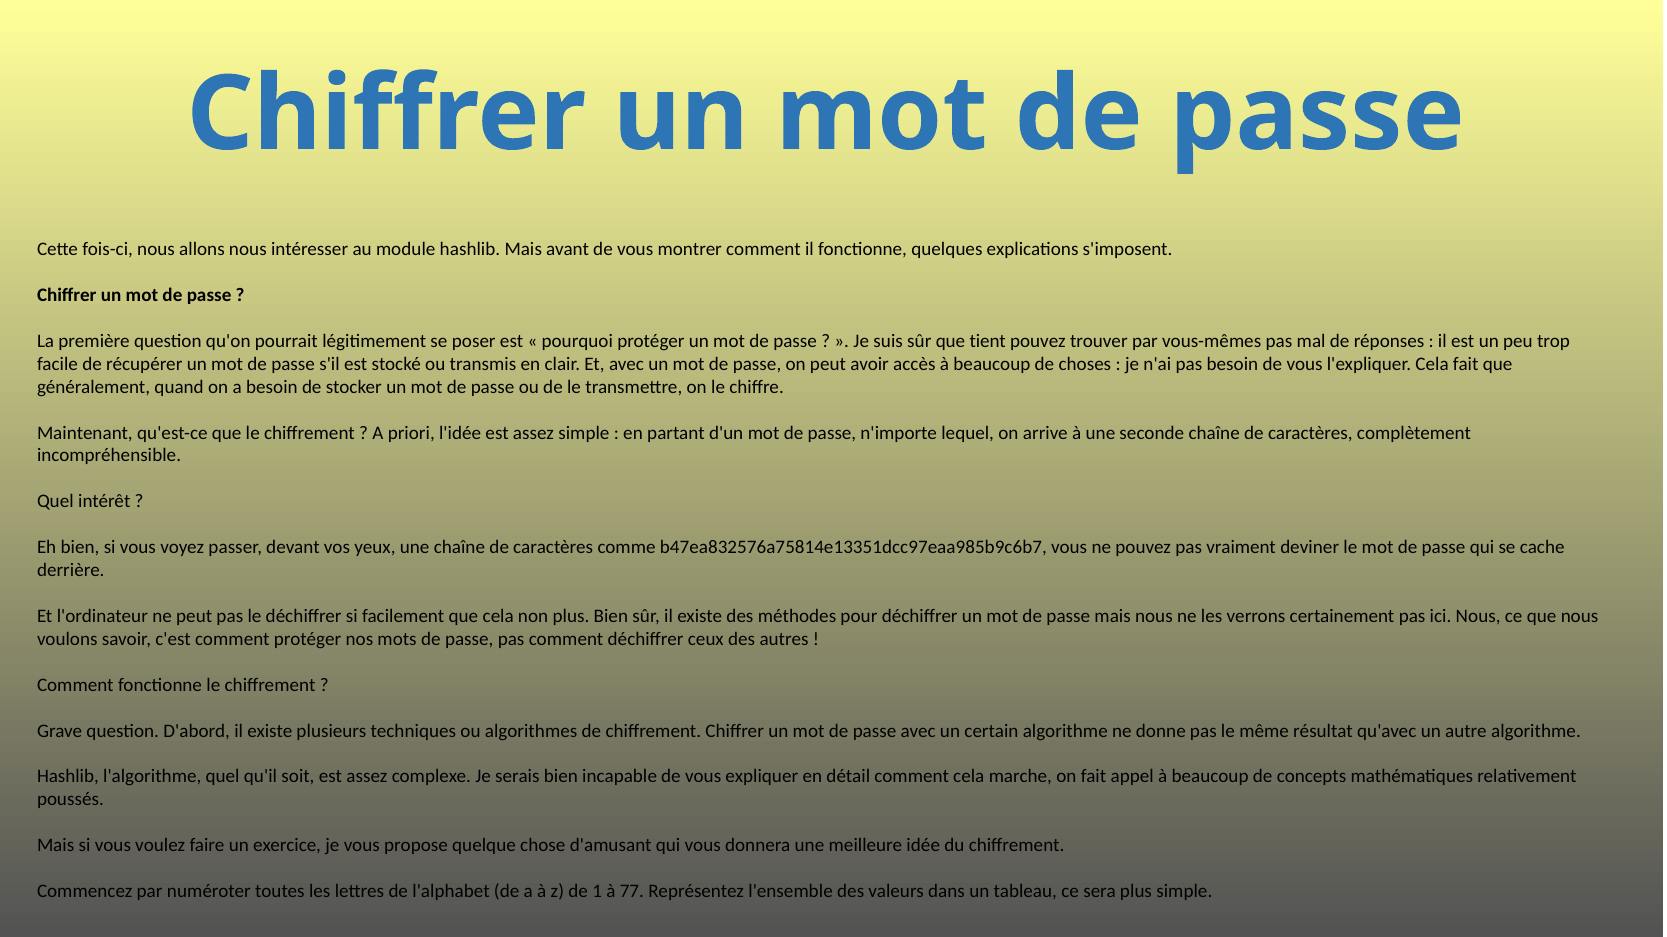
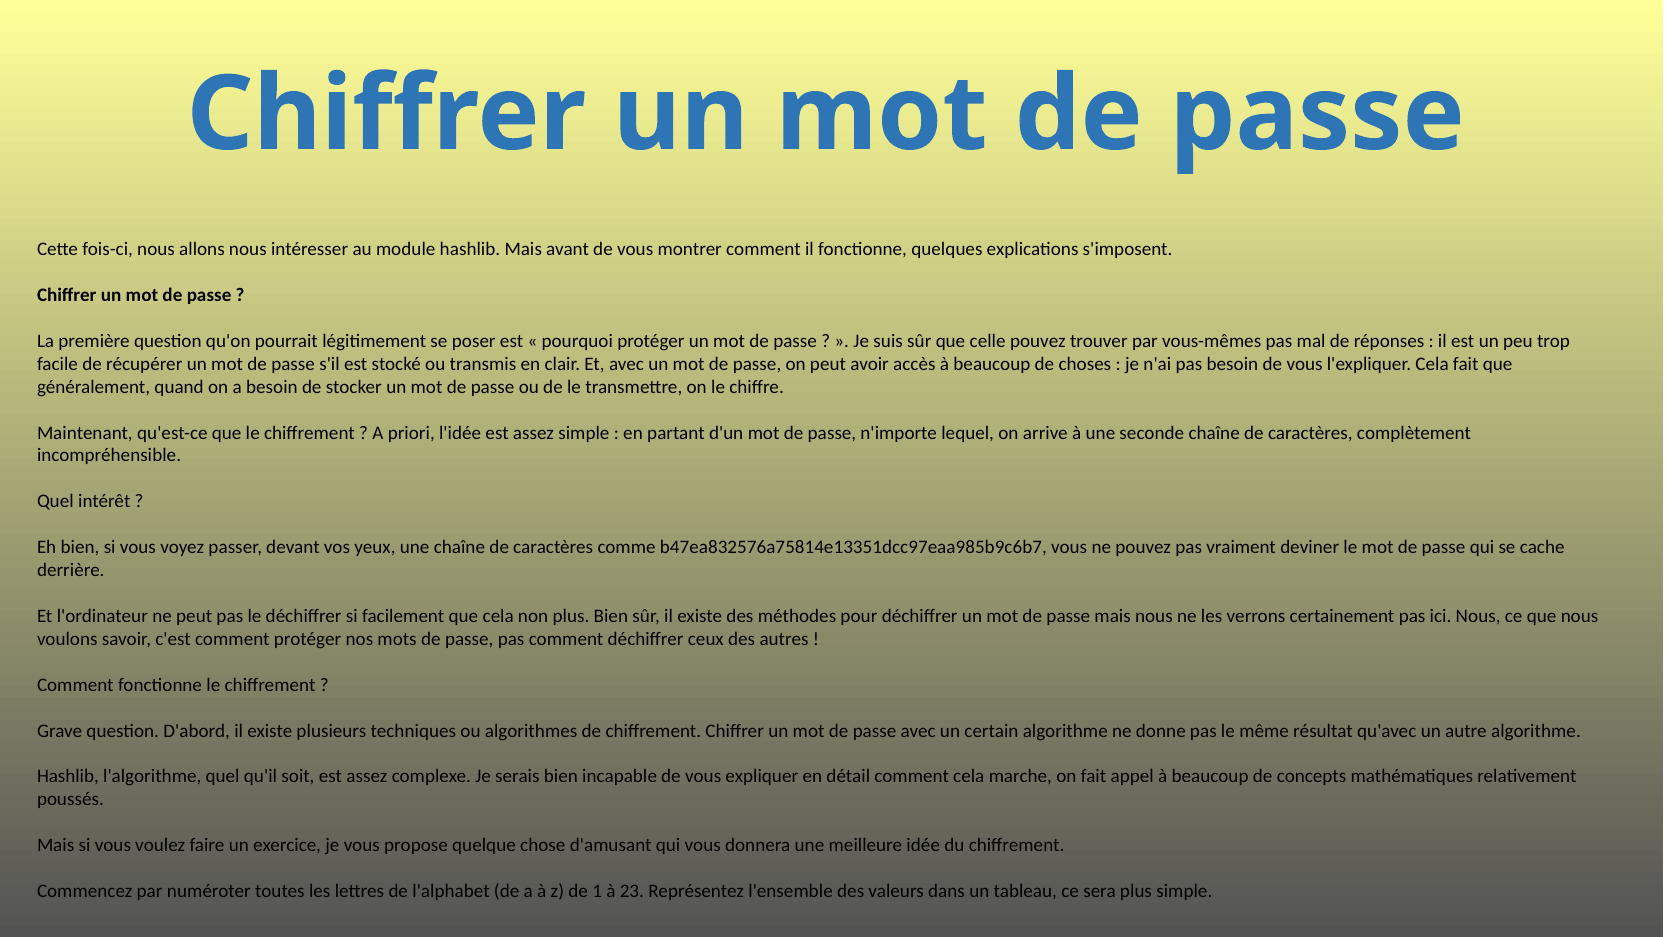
tient: tient -> celle
77: 77 -> 23
